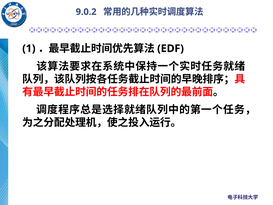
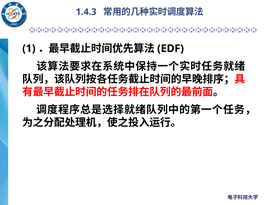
9.0.2: 9.0.2 -> 1.4.3
